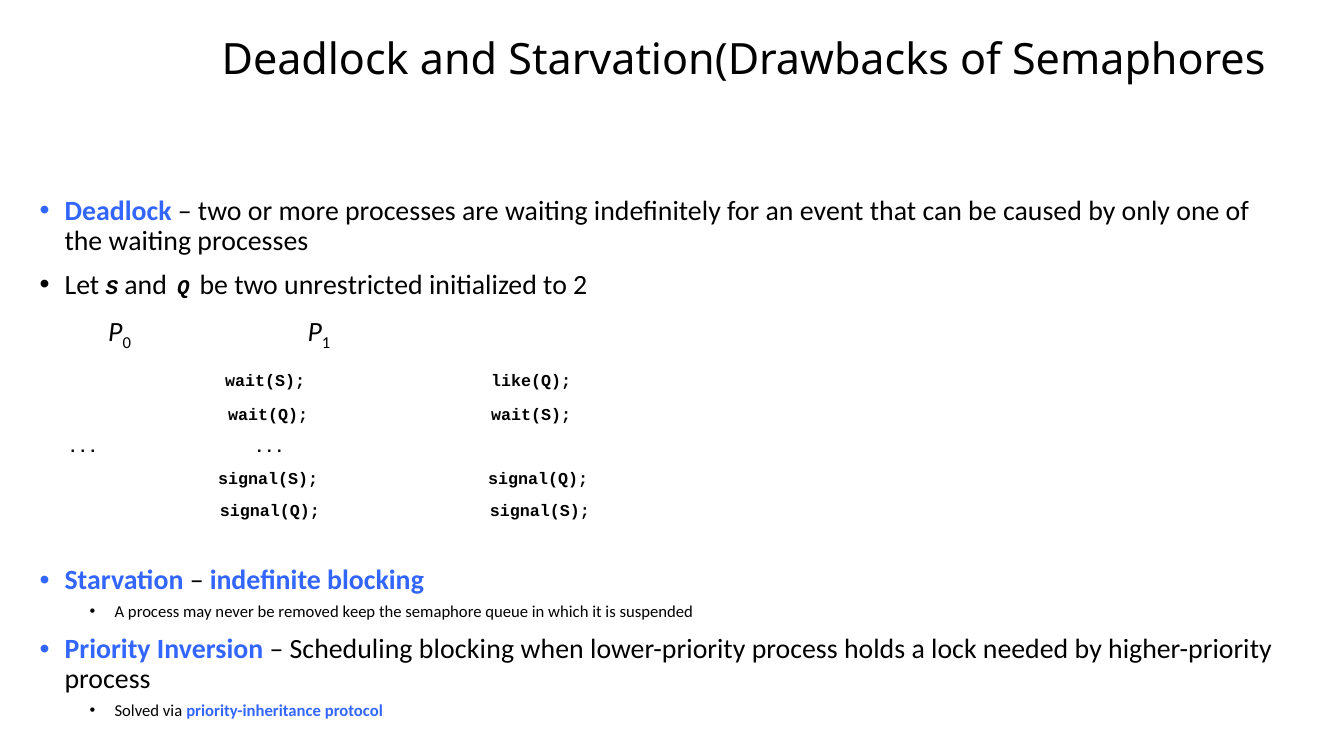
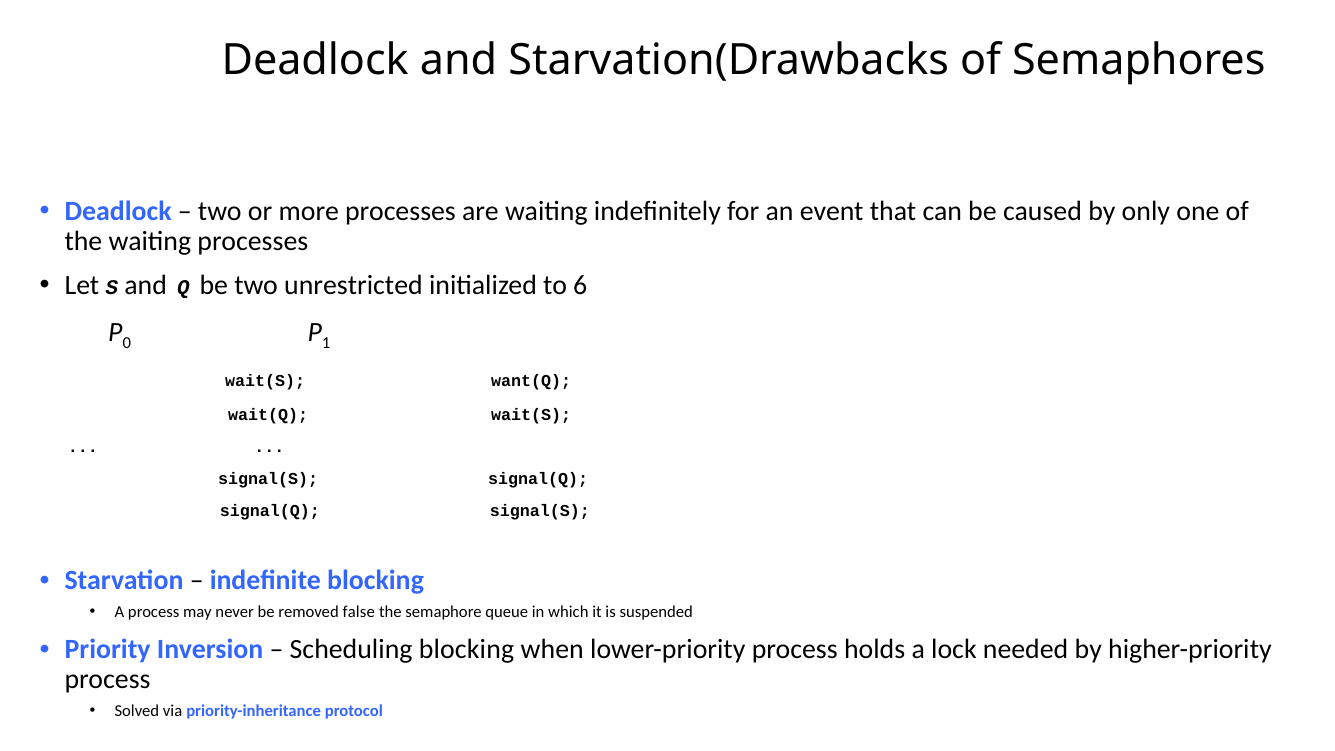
2: 2 -> 6
like(Q: like(Q -> want(Q
keep: keep -> false
